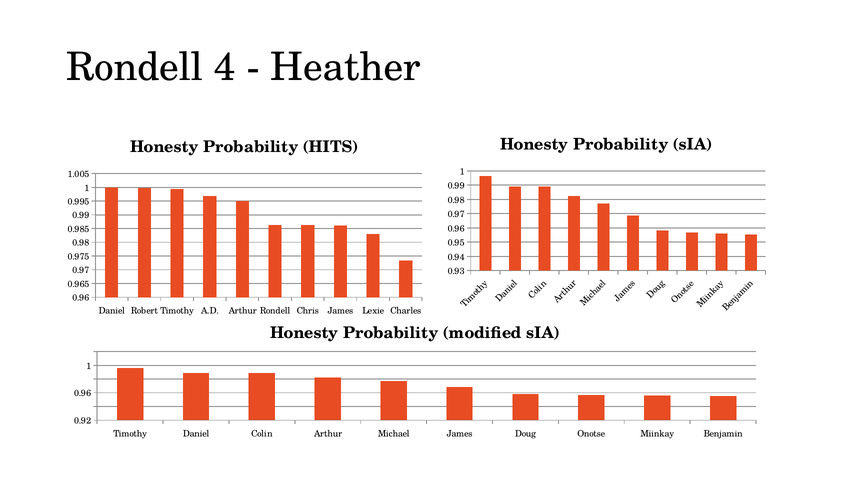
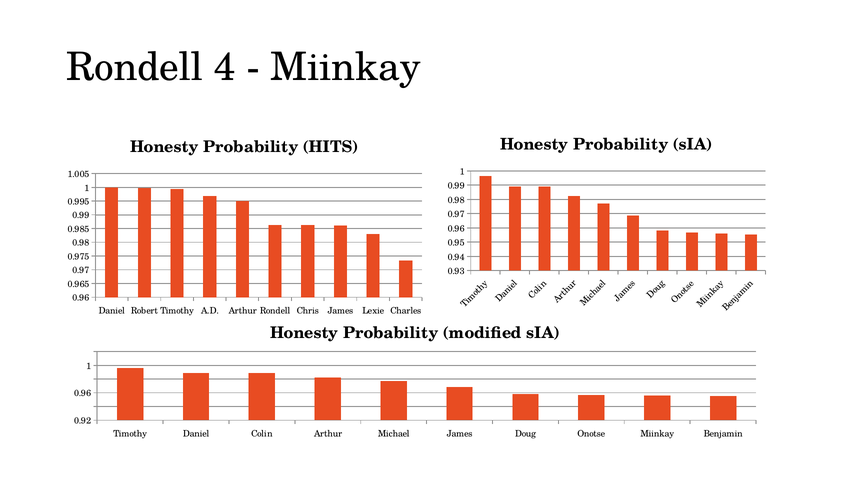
Heather at (346, 67): Heather -> Miinkay
